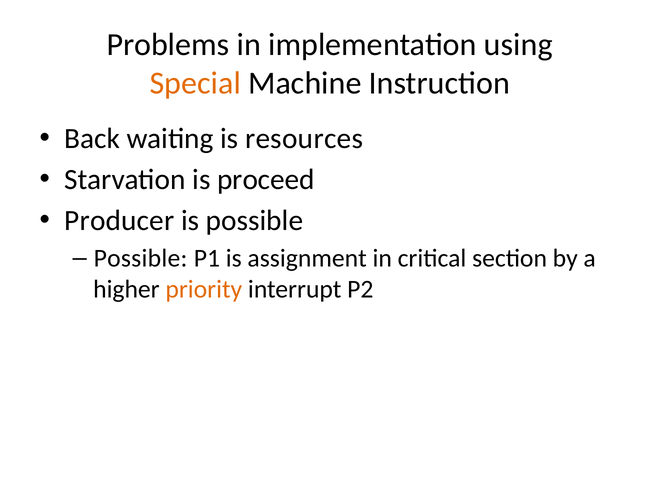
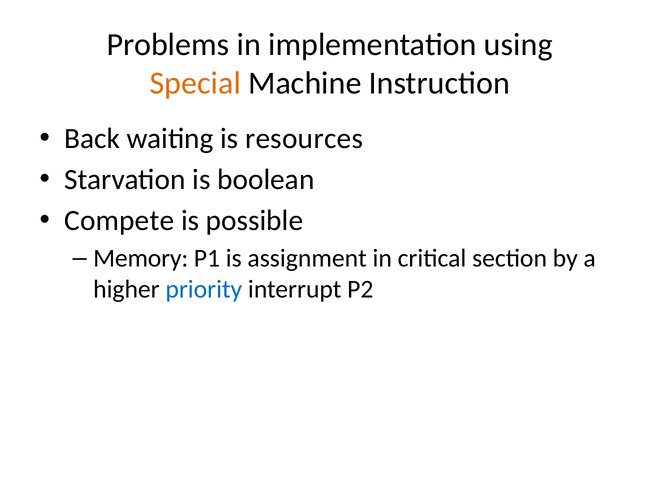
proceed: proceed -> boolean
Producer: Producer -> Compete
Possible at (141, 259): Possible -> Memory
priority colour: orange -> blue
